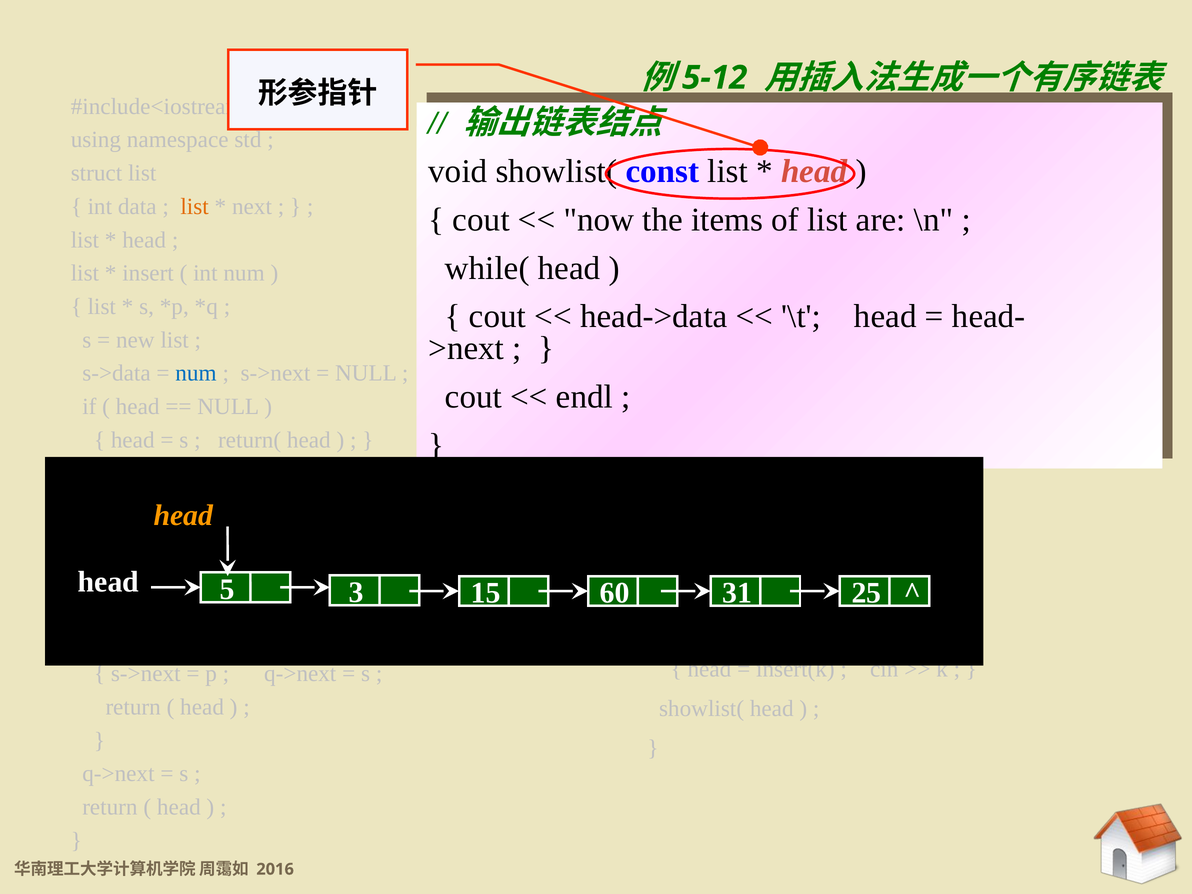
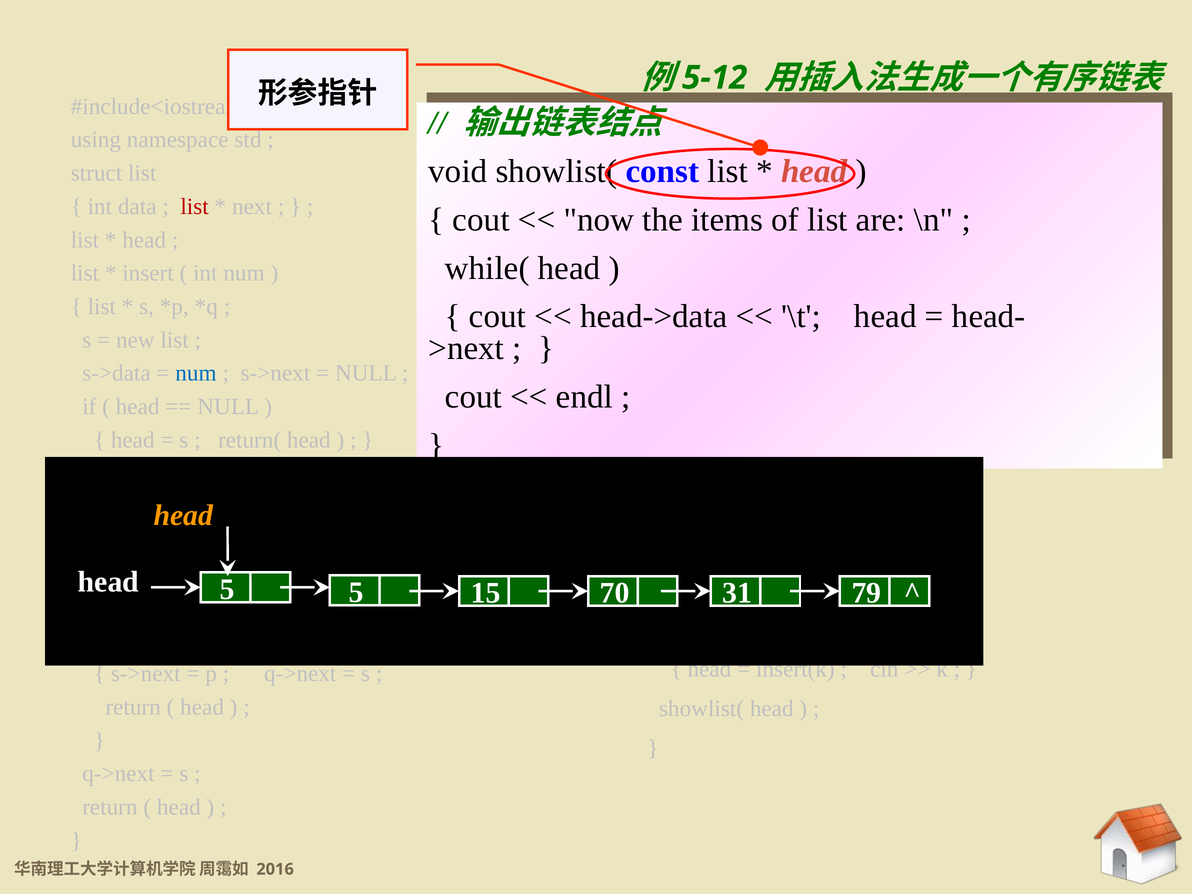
list at (195, 206) colour: orange -> red
3 at (356, 592): 3 -> 5
60: 60 -> 70
25: 25 -> 79
